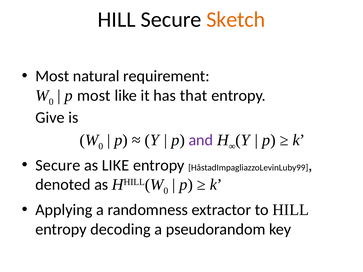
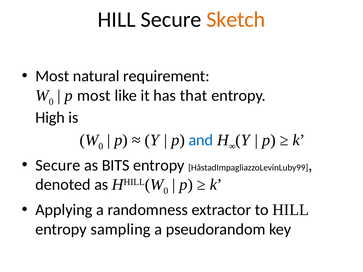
Give: Give -> High
and colour: purple -> blue
as LIKE: LIKE -> BITS
decoding: decoding -> sampling
